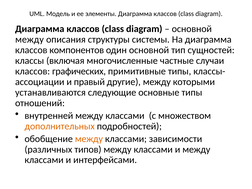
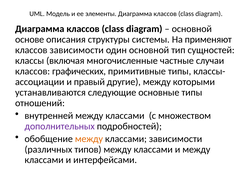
между at (30, 39): между -> основе
На диаграмма: диаграмма -> применяют
классов компонентов: компонентов -> зависимости
дополнительных colour: orange -> purple
